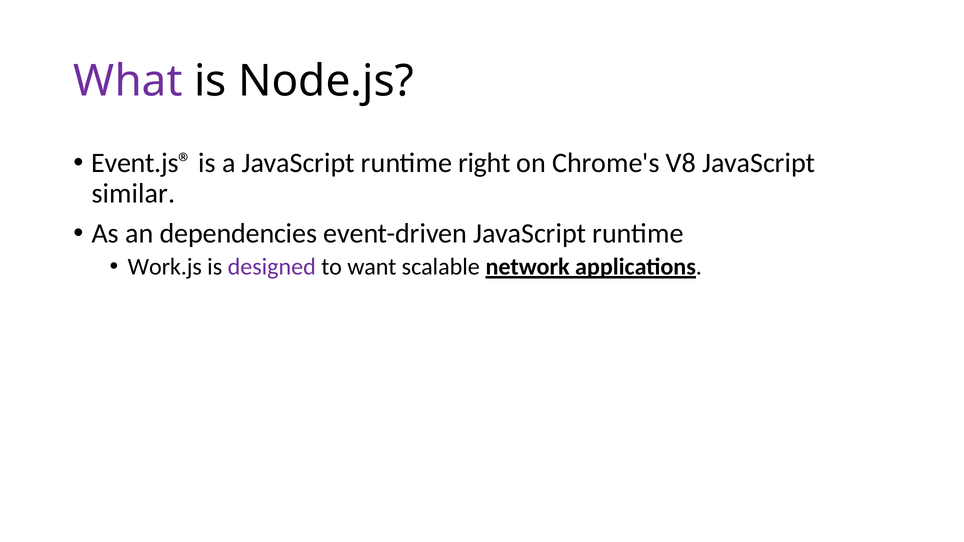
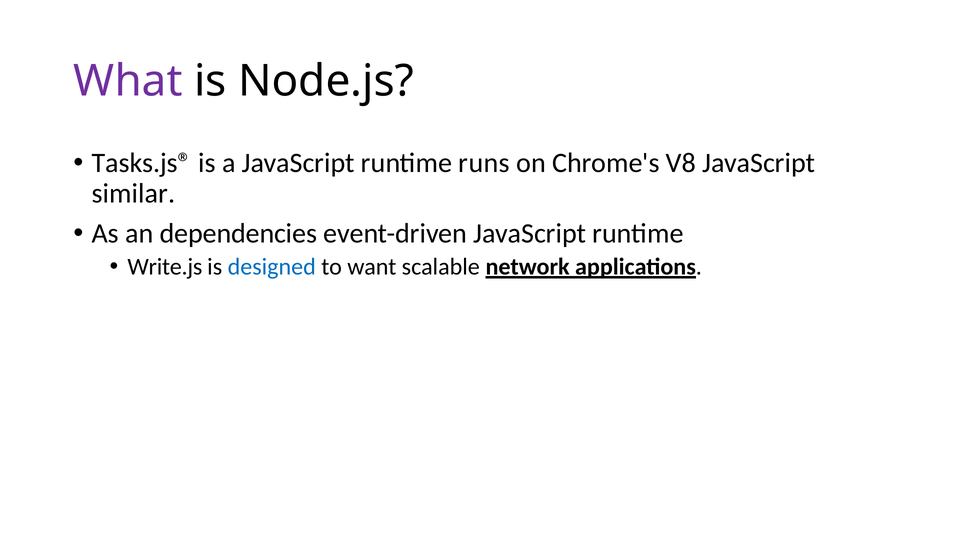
Event.js®: Event.js® -> Tasks.js®
right: right -> runs
Work.js: Work.js -> Write.js
designed colour: purple -> blue
